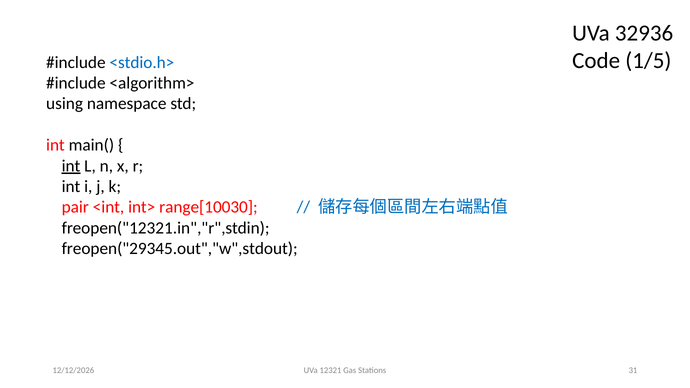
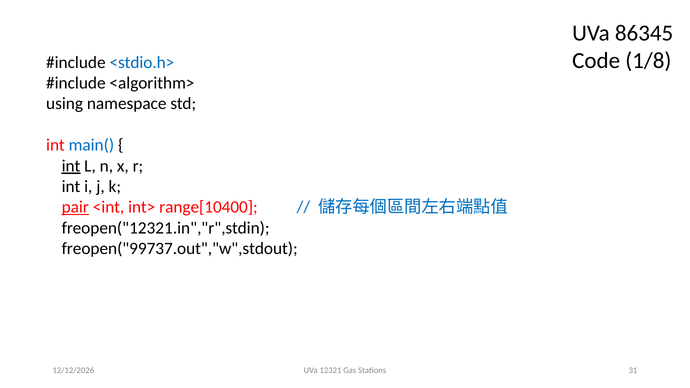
32936: 32936 -> 86345
1/5: 1/5 -> 1/8
main( colour: black -> blue
pair underline: none -> present
range[10030: range[10030 -> range[10400
freopen("29345.out","w",stdout: freopen("29345.out","w",stdout -> freopen("99737.out","w",stdout
